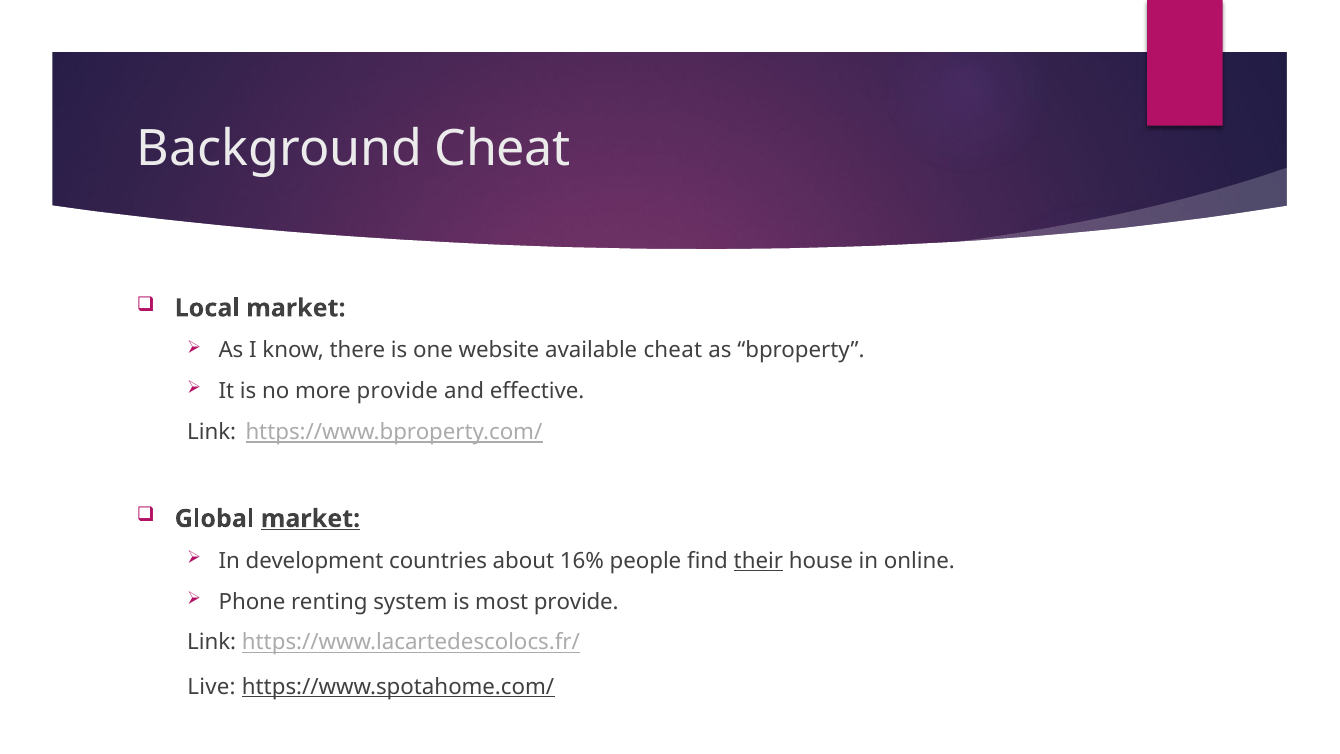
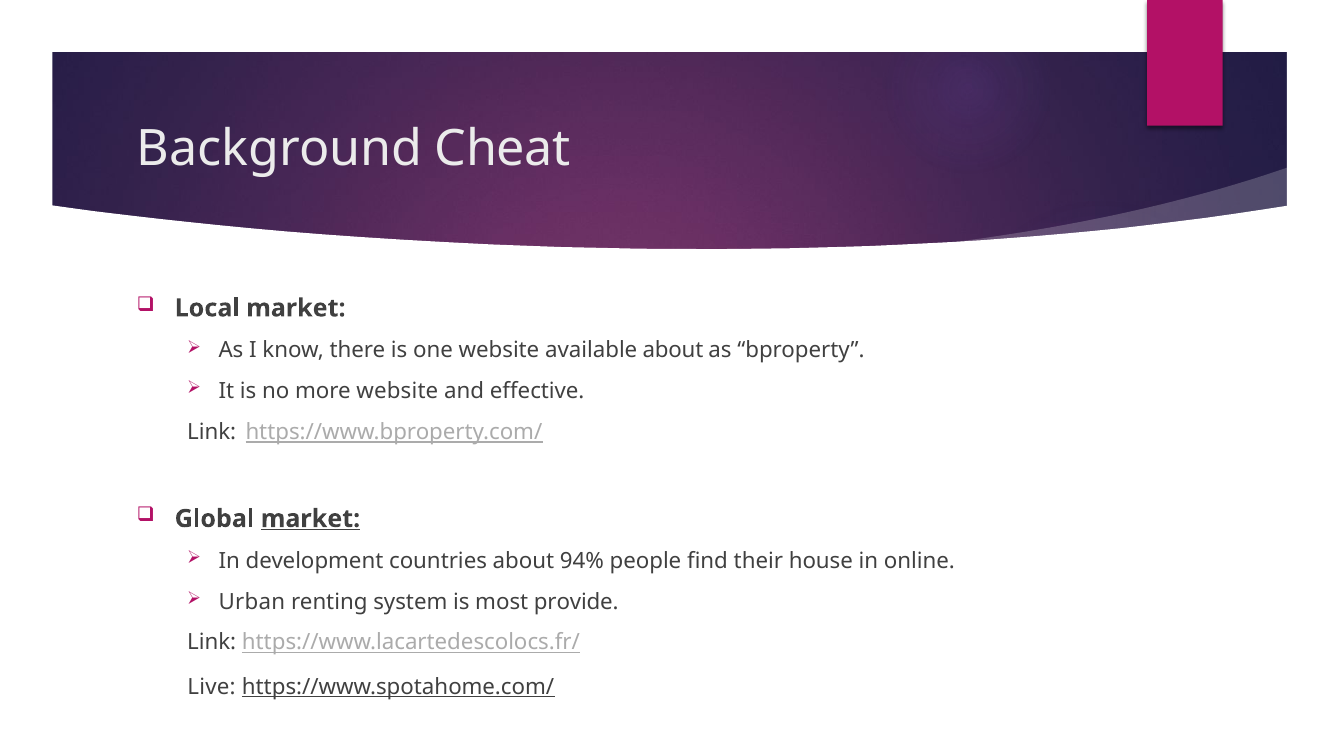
available cheat: cheat -> about
more provide: provide -> website
16%: 16% -> 94%
their underline: present -> none
Phone: Phone -> Urban
